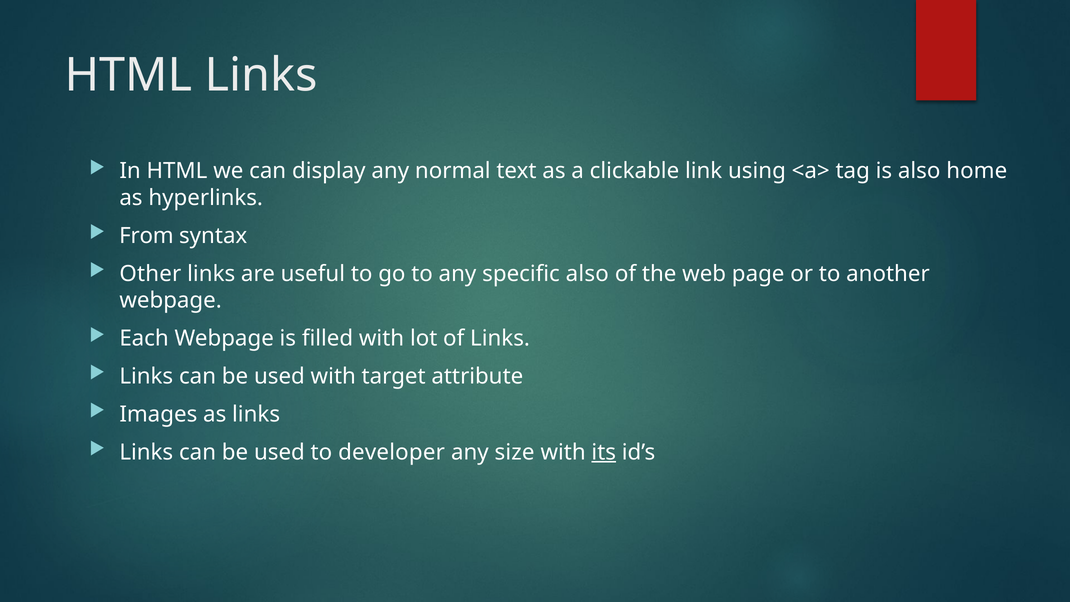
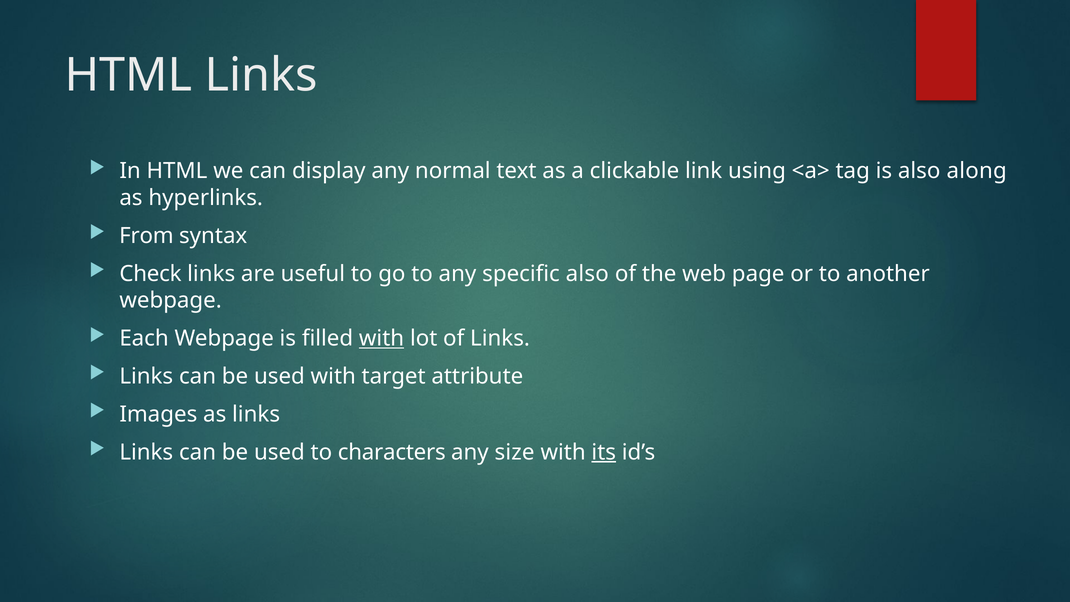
home: home -> along
Other: Other -> Check
with at (382, 338) underline: none -> present
developer: developer -> characters
